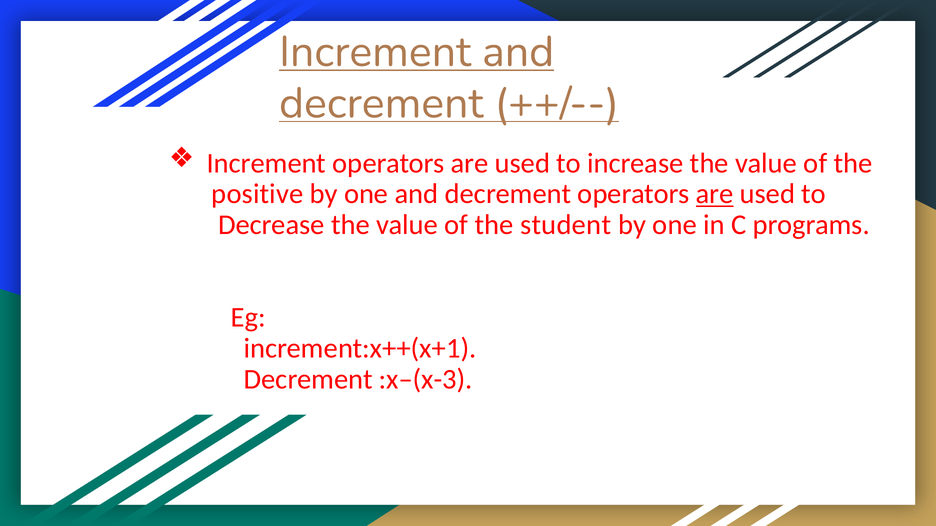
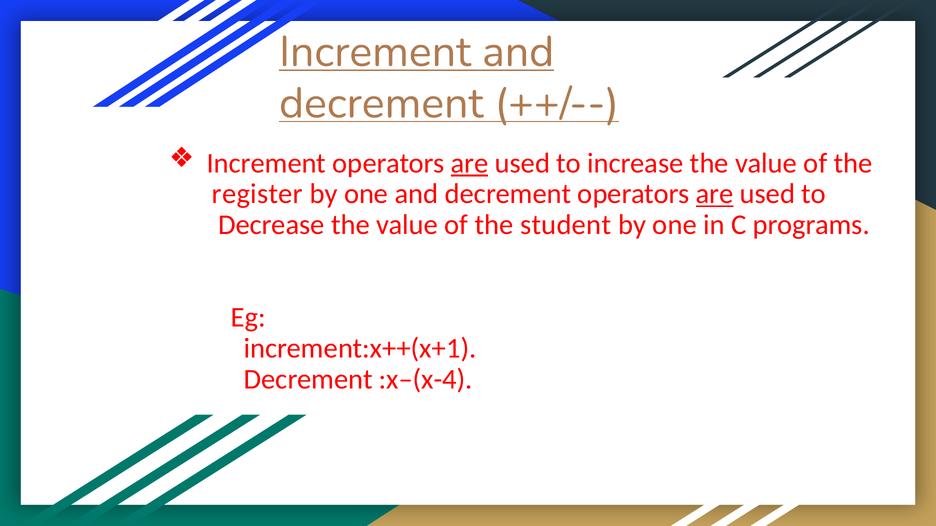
are at (470, 163) underline: none -> present
positive: positive -> register
:x–(x-3: :x–(x-3 -> :x–(x-4
